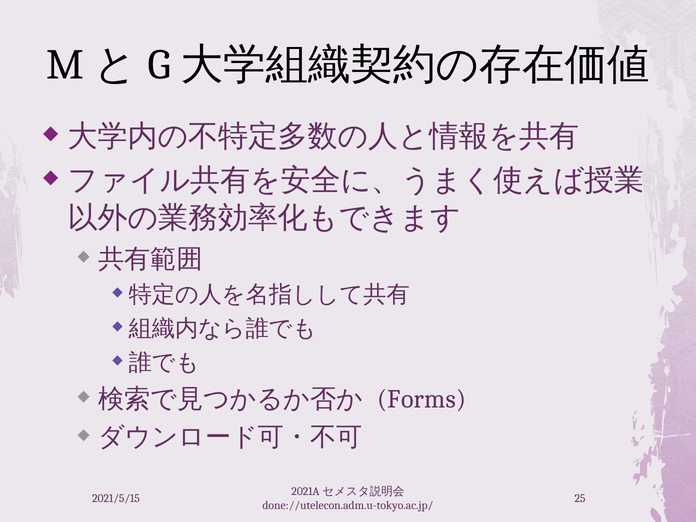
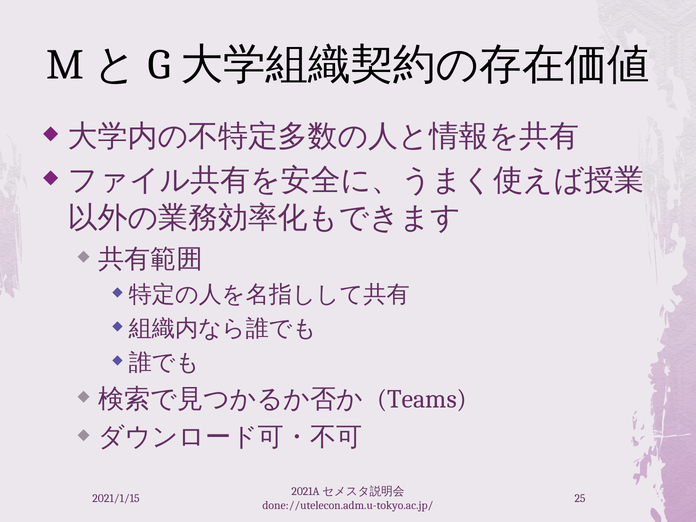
Forms: Forms -> Teams
2021/5/15: 2021/5/15 -> 2021/1/15
